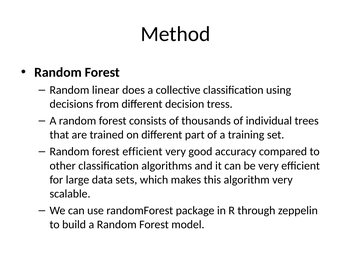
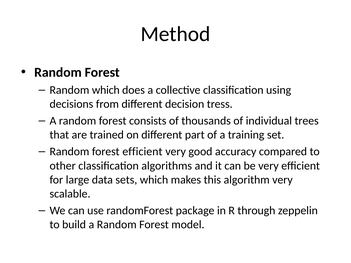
Random linear: linear -> which
